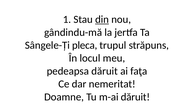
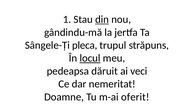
locul underline: none -> present
faţa: faţa -> veci
m-ai dăruit: dăruit -> oferit
